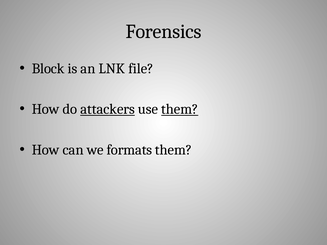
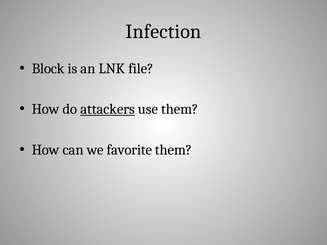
Forensics: Forensics -> Infection
them at (180, 109) underline: present -> none
formats: formats -> favorite
